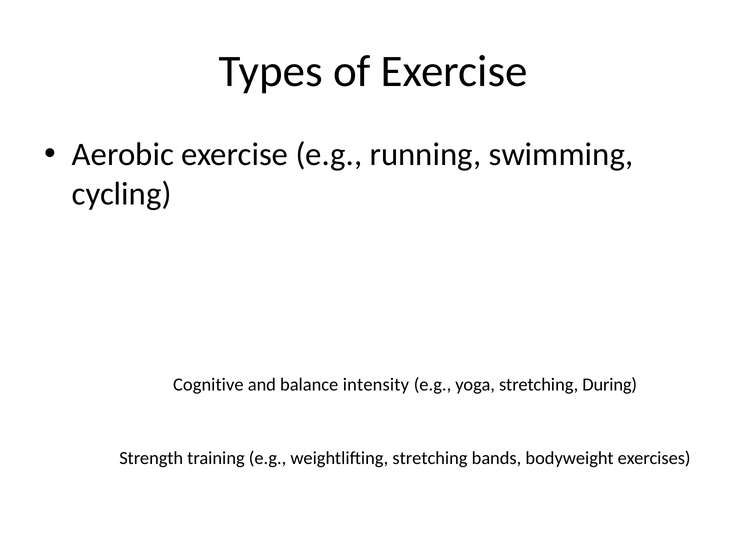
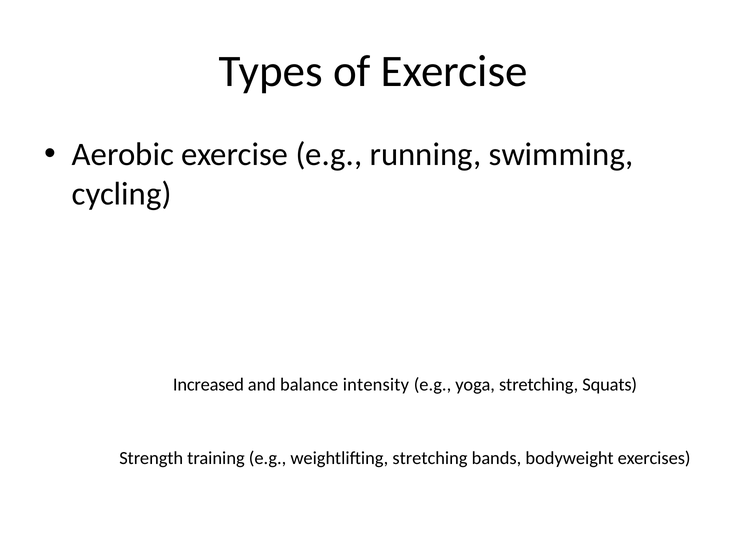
Cognitive: Cognitive -> Increased
During: During -> Squats
